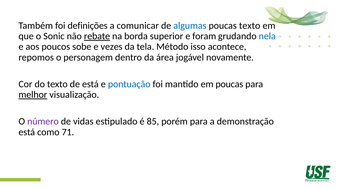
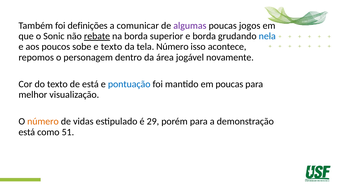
algumas colour: blue -> purple
poucas texto: texto -> jogos
e foram: foram -> borda
e vezes: vezes -> texto
tela Método: Método -> Número
melhor underline: present -> none
número at (43, 122) colour: purple -> orange
85: 85 -> 29
71: 71 -> 51
